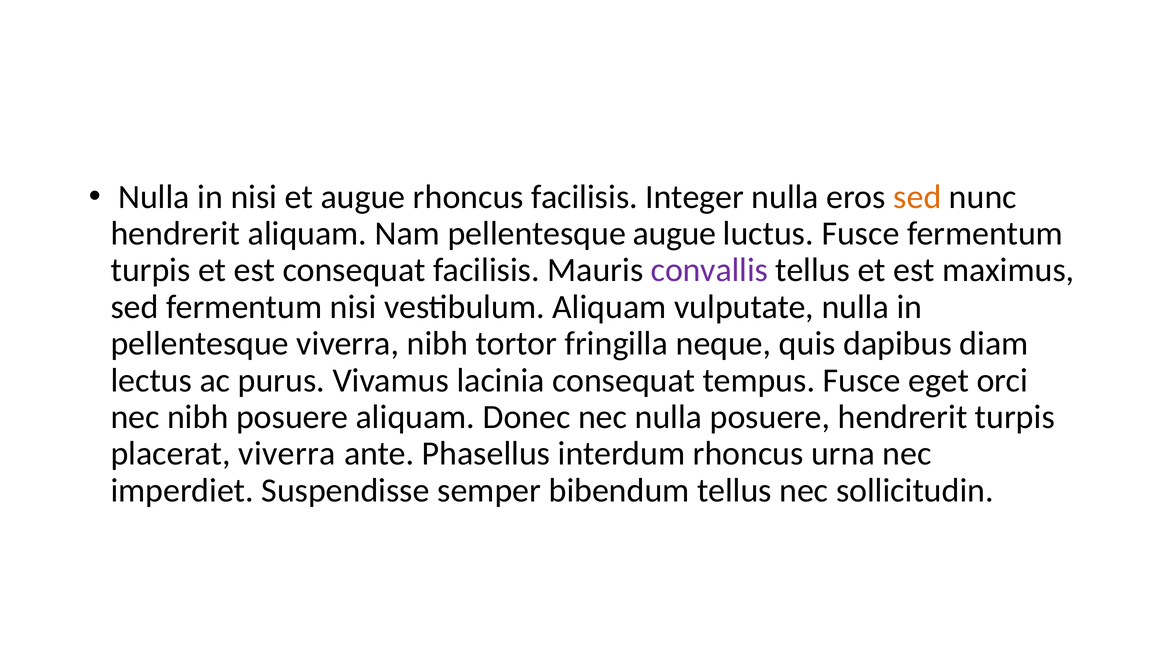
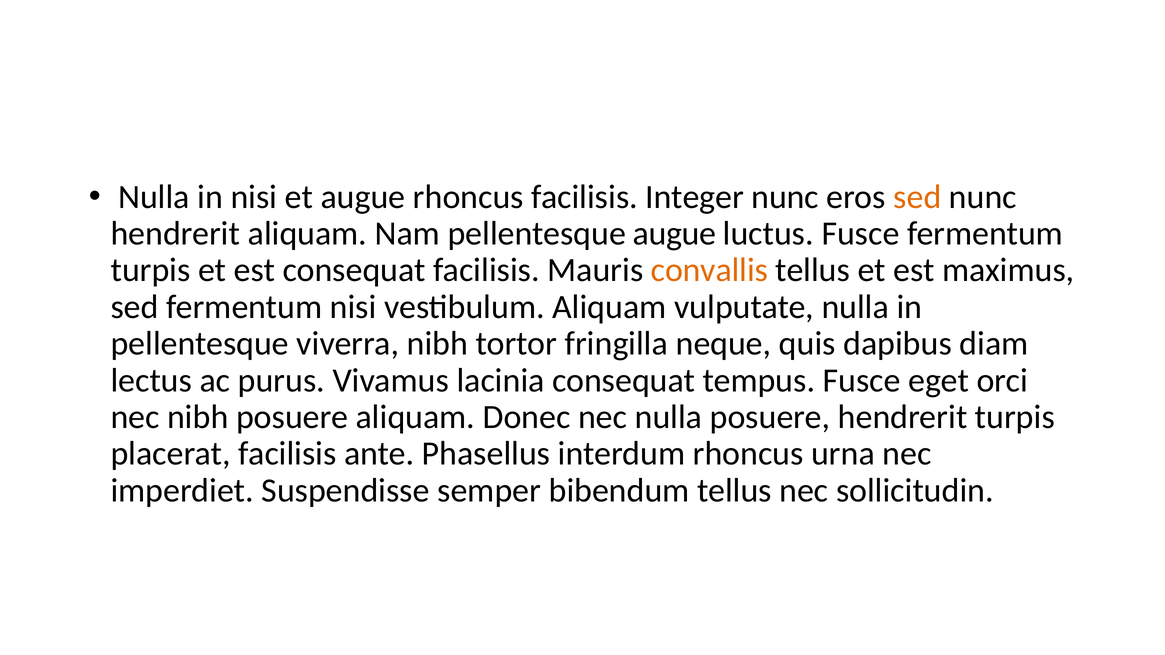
Integer nulla: nulla -> nunc
convallis colour: purple -> orange
placerat viverra: viverra -> facilisis
